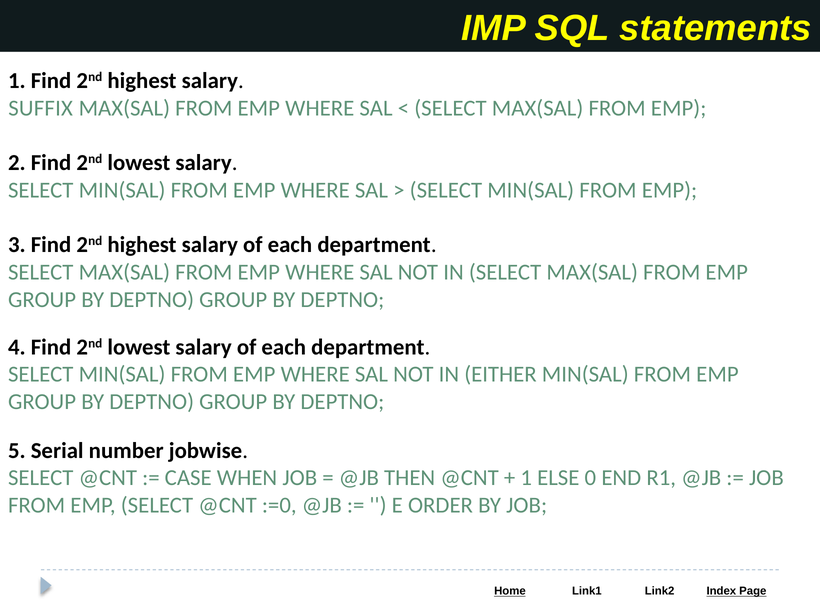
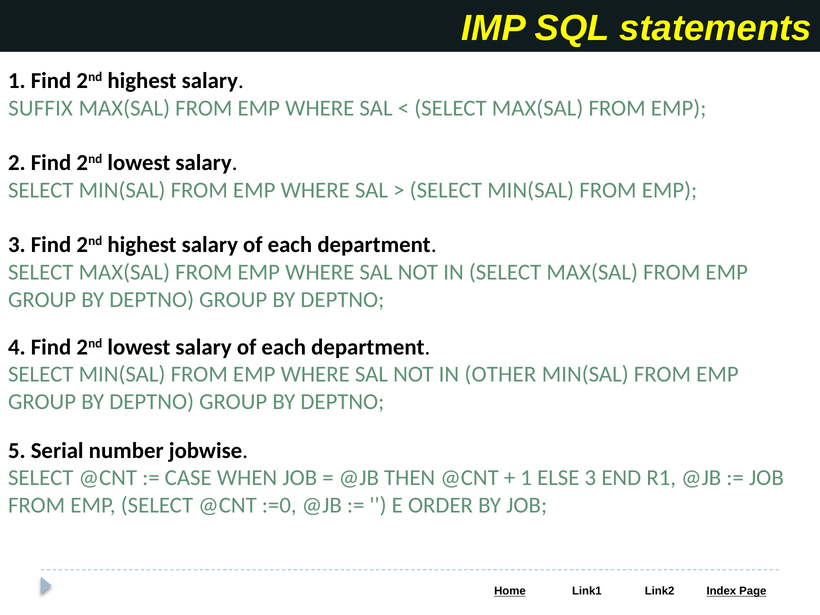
EITHER: EITHER -> OTHER
ELSE 0: 0 -> 3
